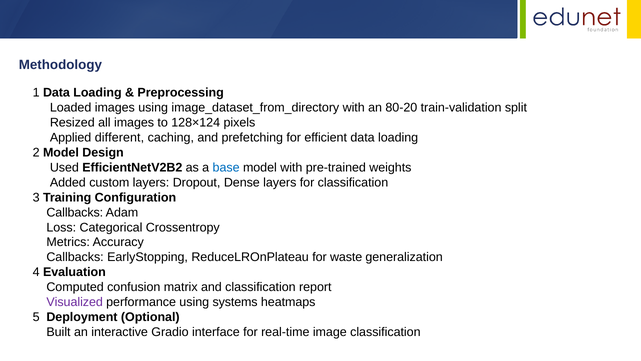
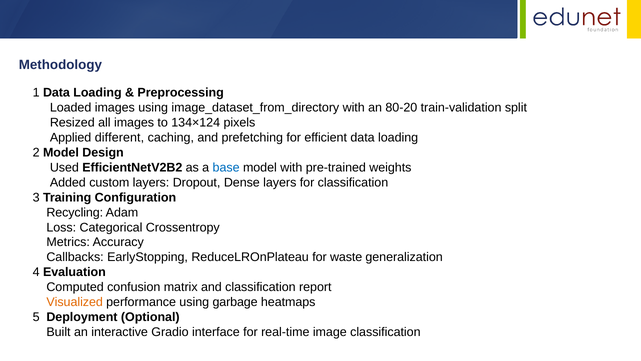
128×124: 128×124 -> 134×124
Callbacks at (75, 212): Callbacks -> Recycling
Visualized colour: purple -> orange
systems: systems -> garbage
